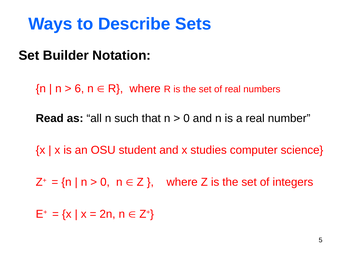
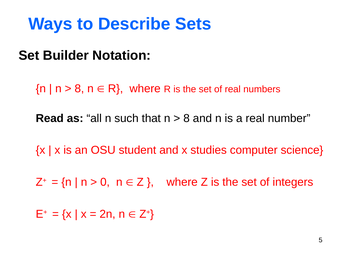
6 at (79, 89): 6 -> 8
0 at (187, 118): 0 -> 8
